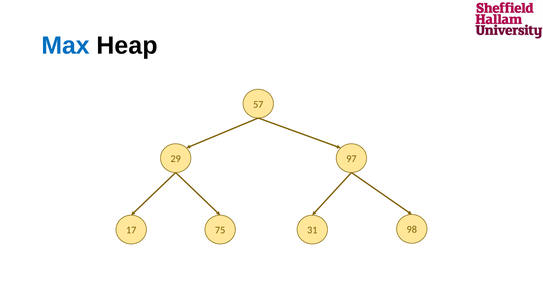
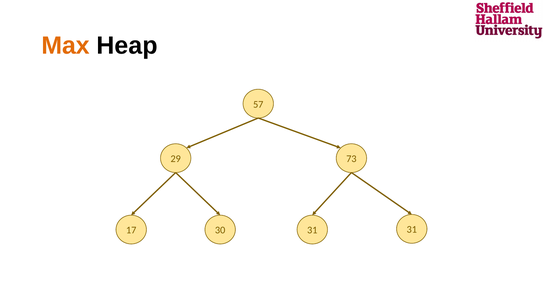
Max colour: blue -> orange
97: 97 -> 73
75: 75 -> 30
31 98: 98 -> 31
